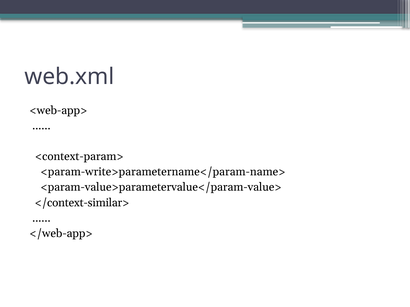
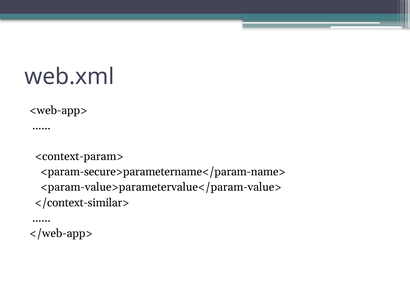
<param-write>parametername</param-name>: <param-write>parametername</param-name> -> <param-secure>parametername</param-name>
